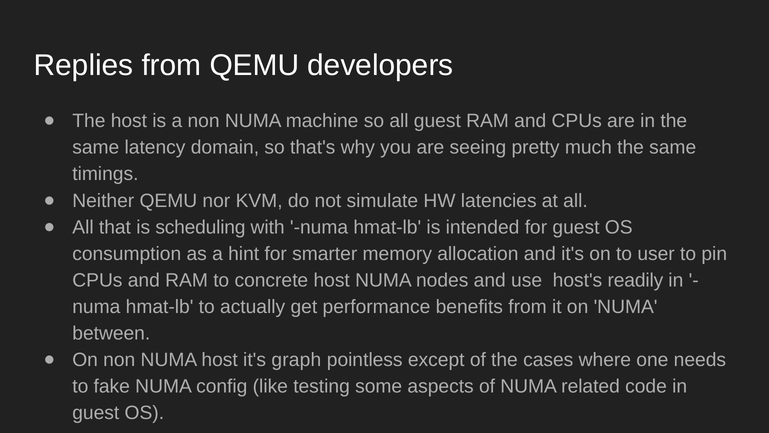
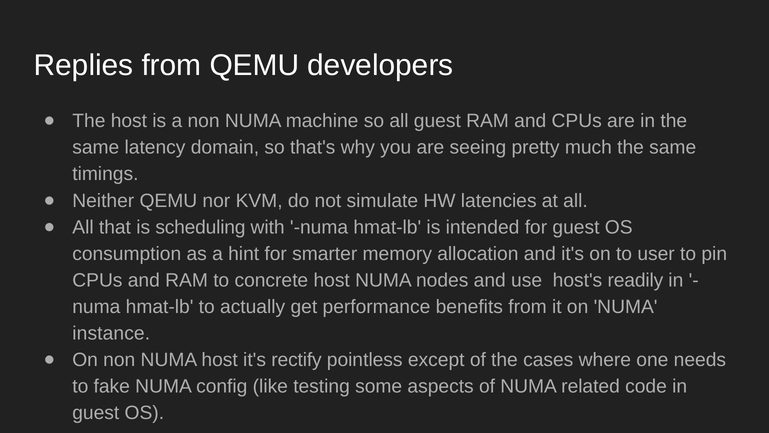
between: between -> instance
graph: graph -> rectify
